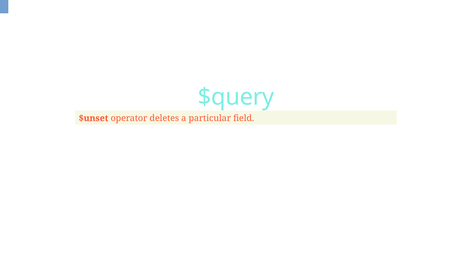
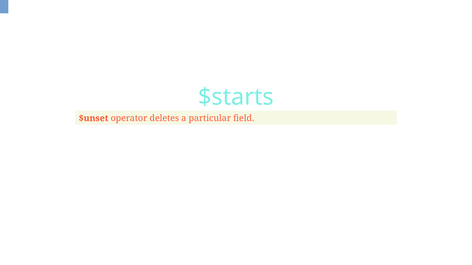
$query: $query -> $starts
